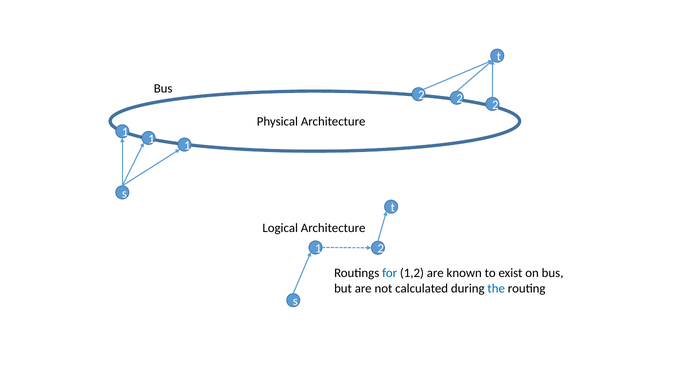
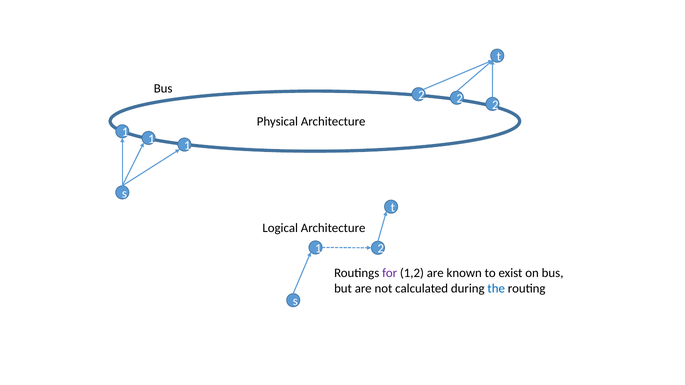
for colour: blue -> purple
